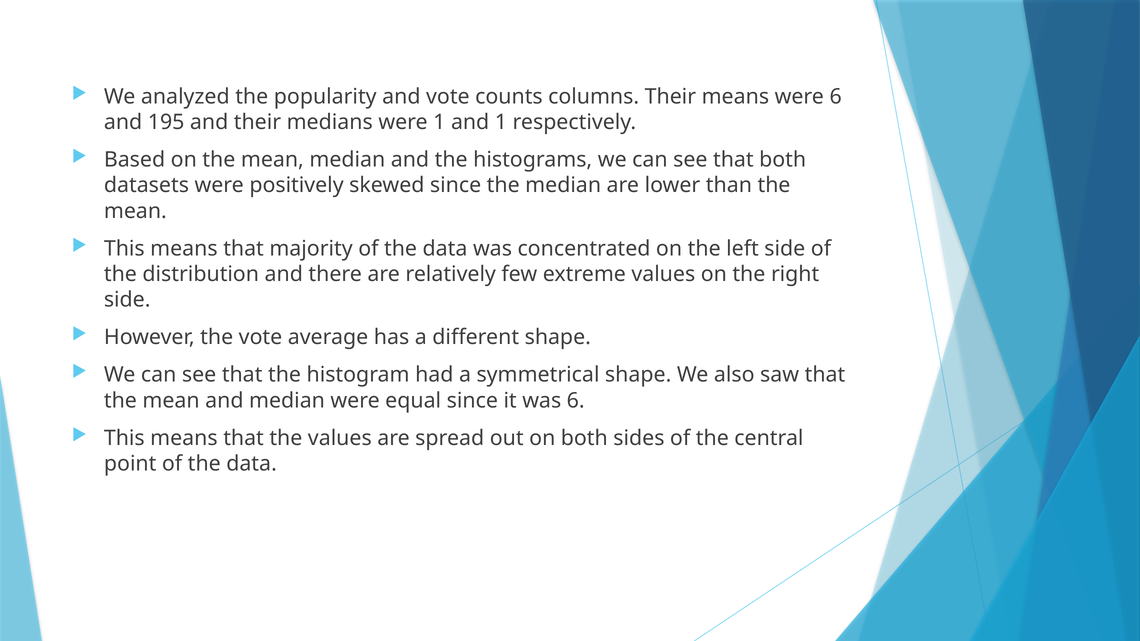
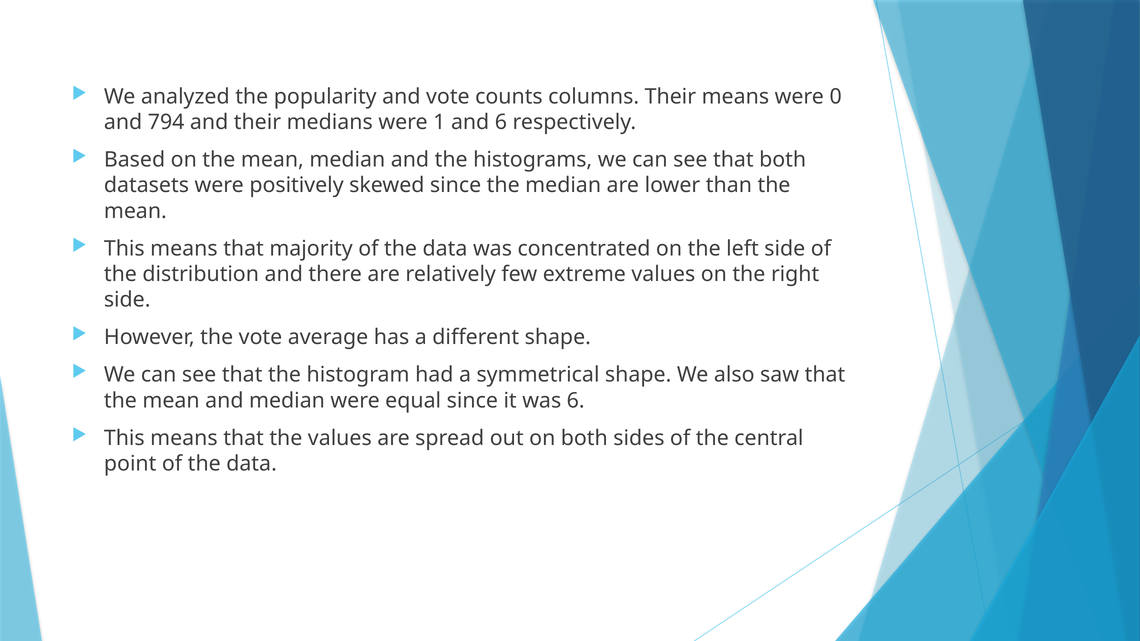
were 6: 6 -> 0
195: 195 -> 794
and 1: 1 -> 6
